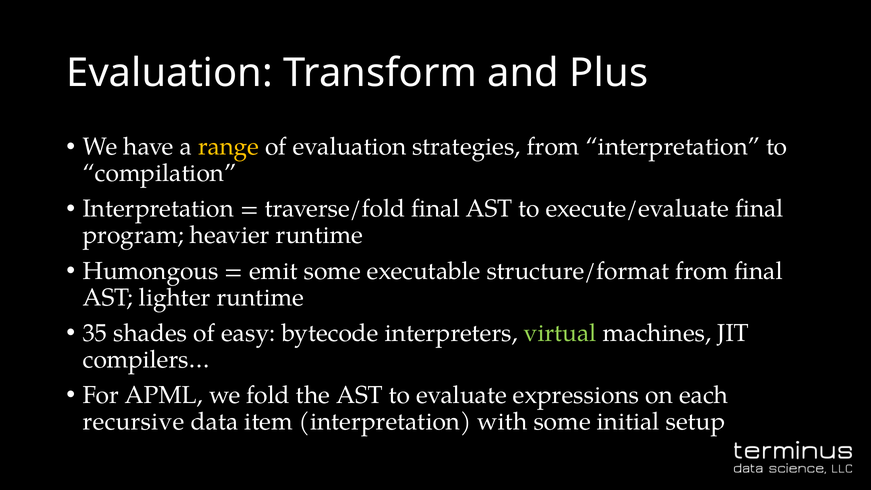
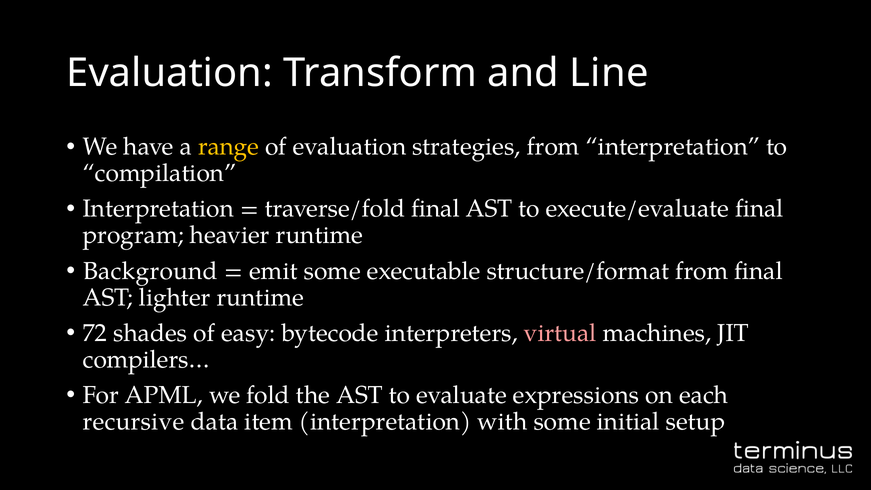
Plus: Plus -> Line
Humongous: Humongous -> Background
35: 35 -> 72
virtual colour: light green -> pink
